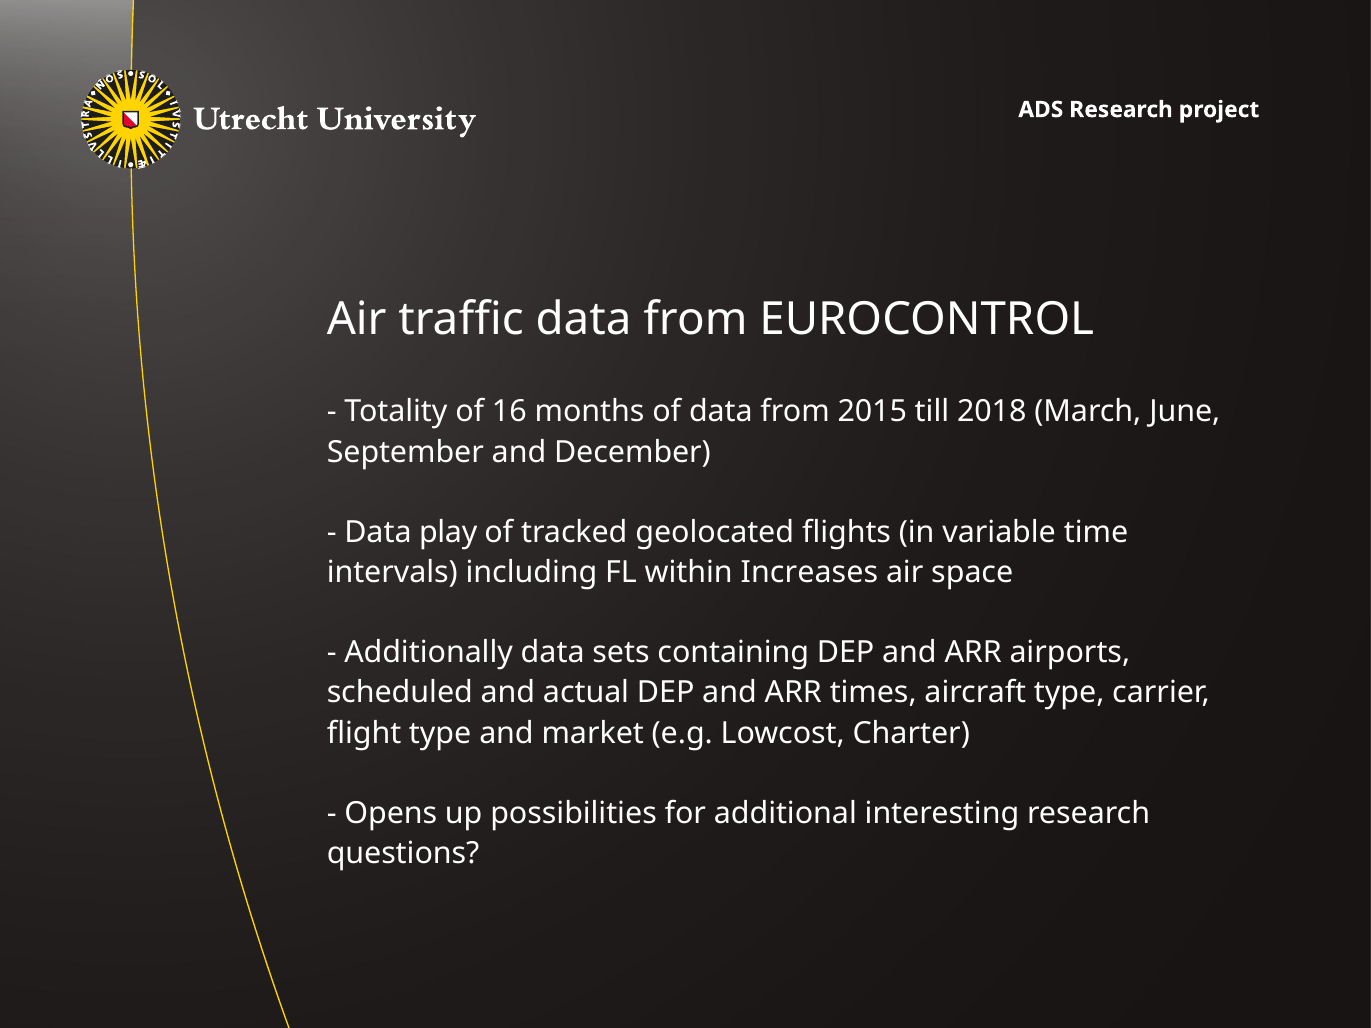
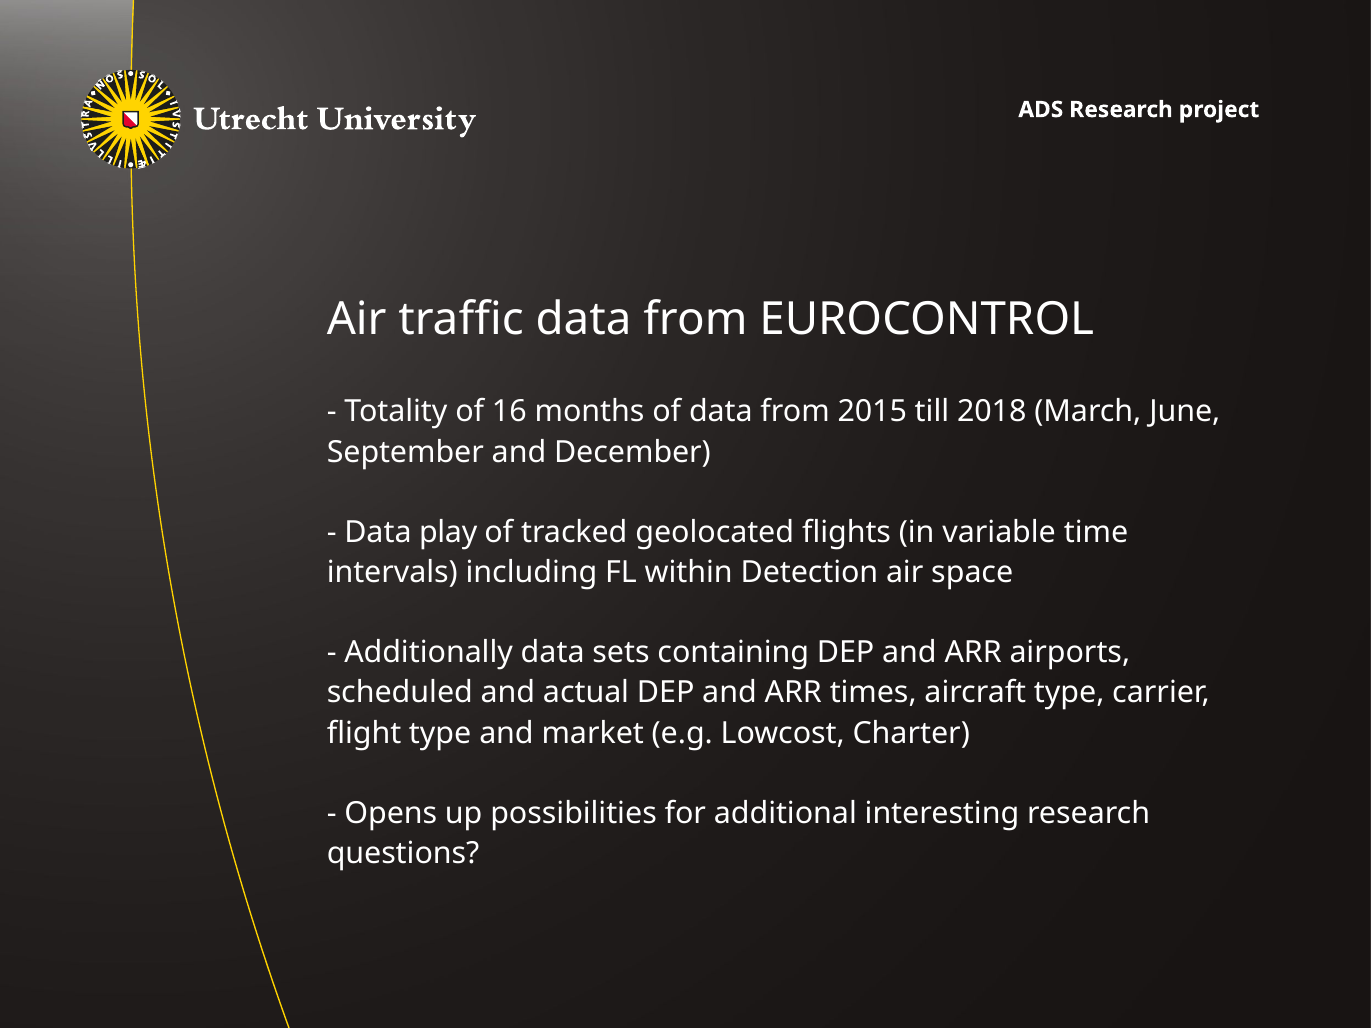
Increases: Increases -> Detection
